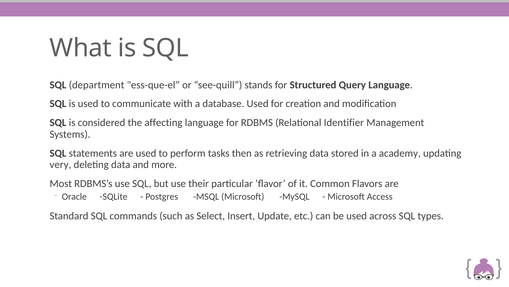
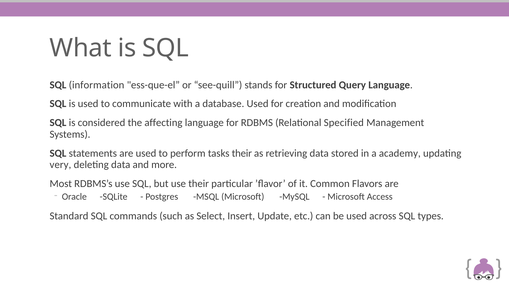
department: department -> information
Identifier: Identifier -> Specified
tasks then: then -> their
